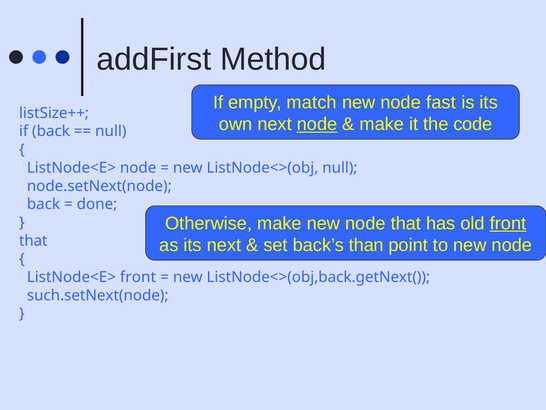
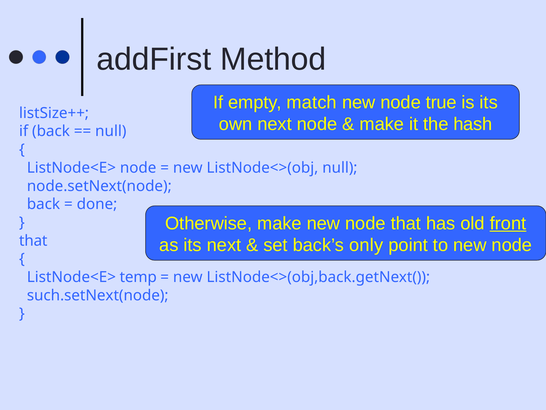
fast: fast -> true
node at (317, 124) underline: present -> none
code: code -> hash
than: than -> only
ListNode<E> front: front -> temp
